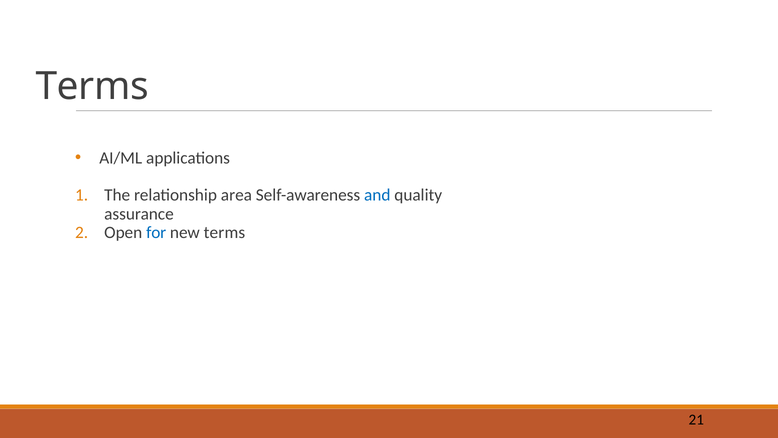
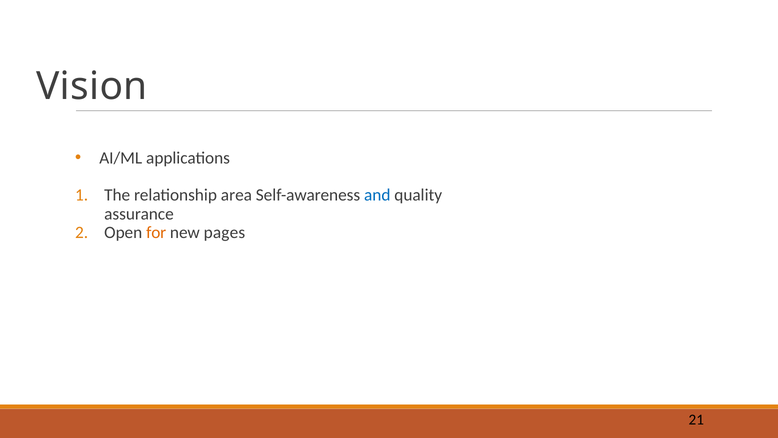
Terms at (92, 86): Terms -> Vision
for colour: blue -> orange
new terms: terms -> pages
